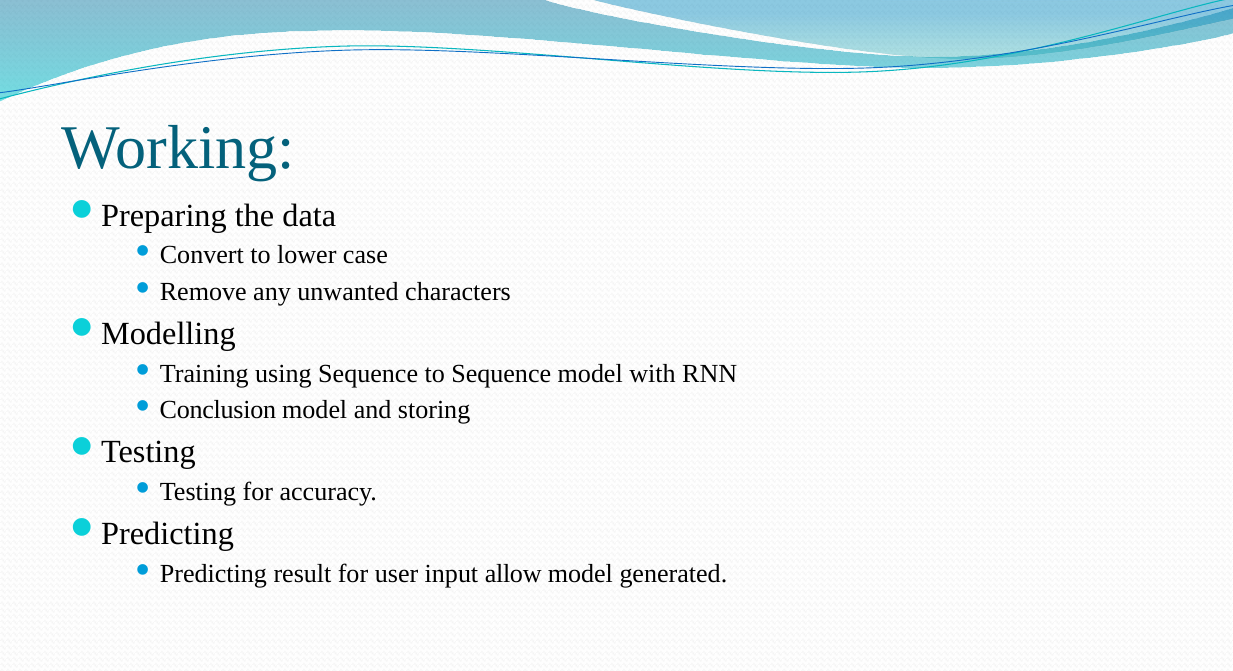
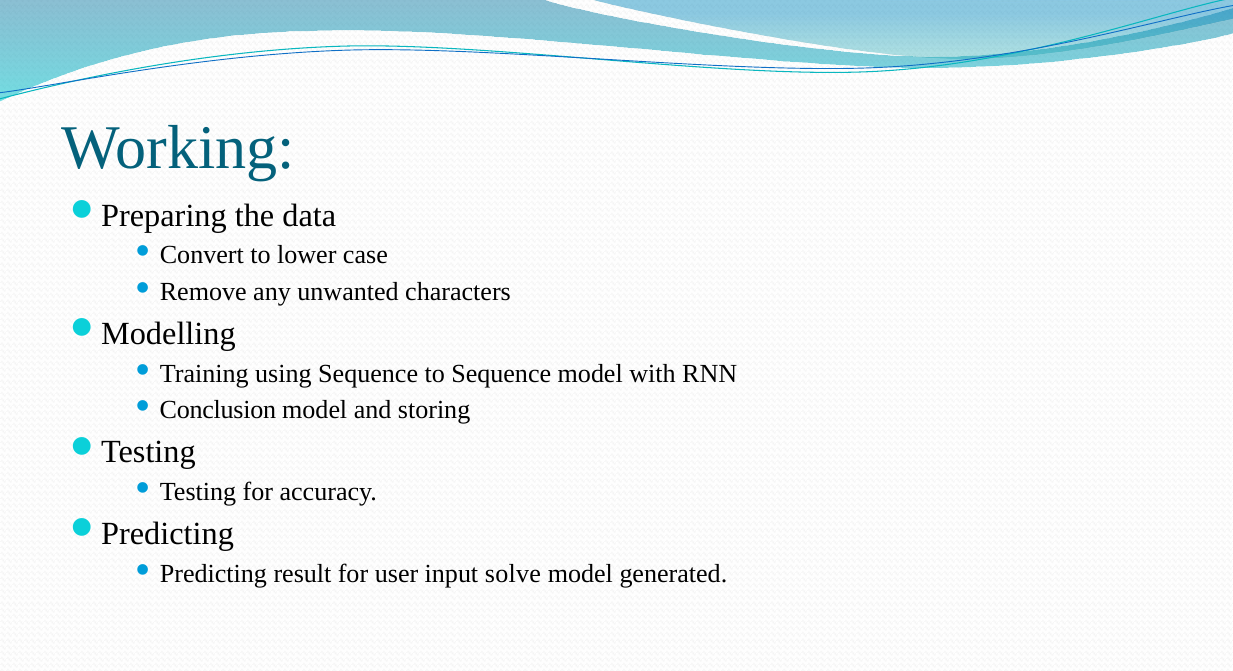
allow: allow -> solve
